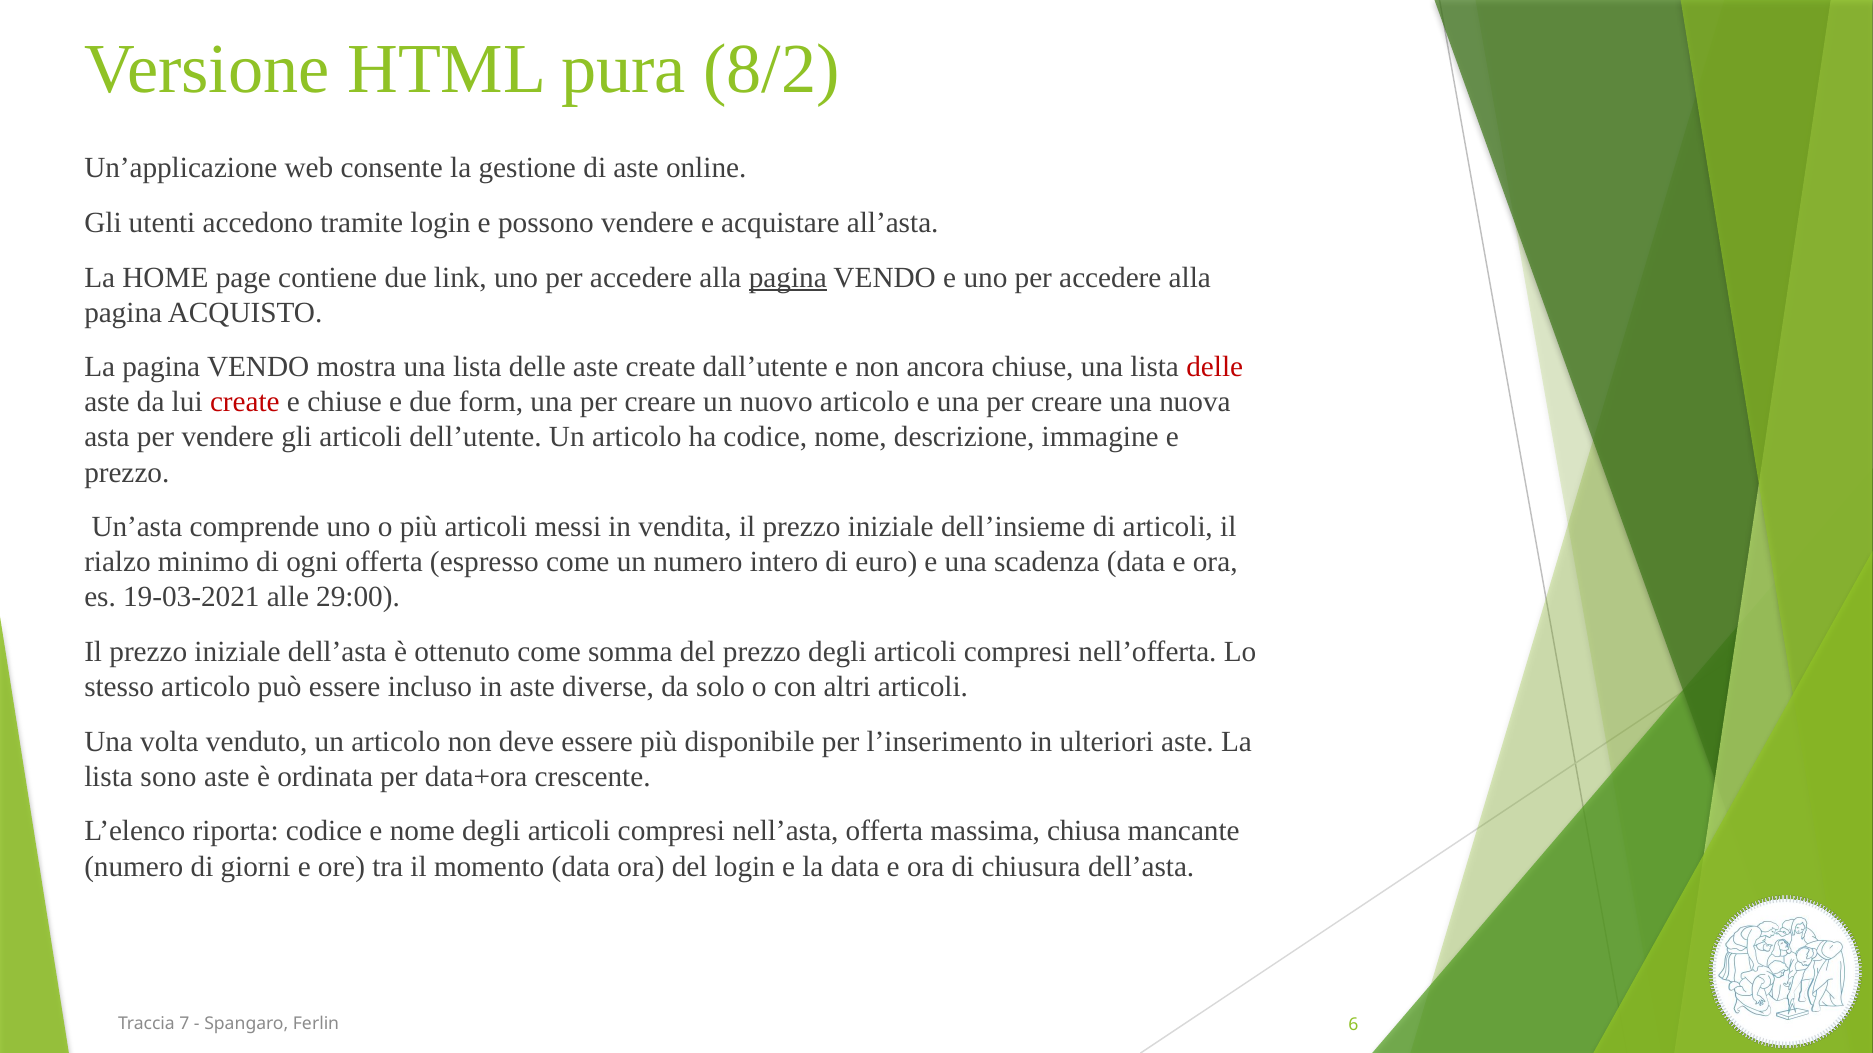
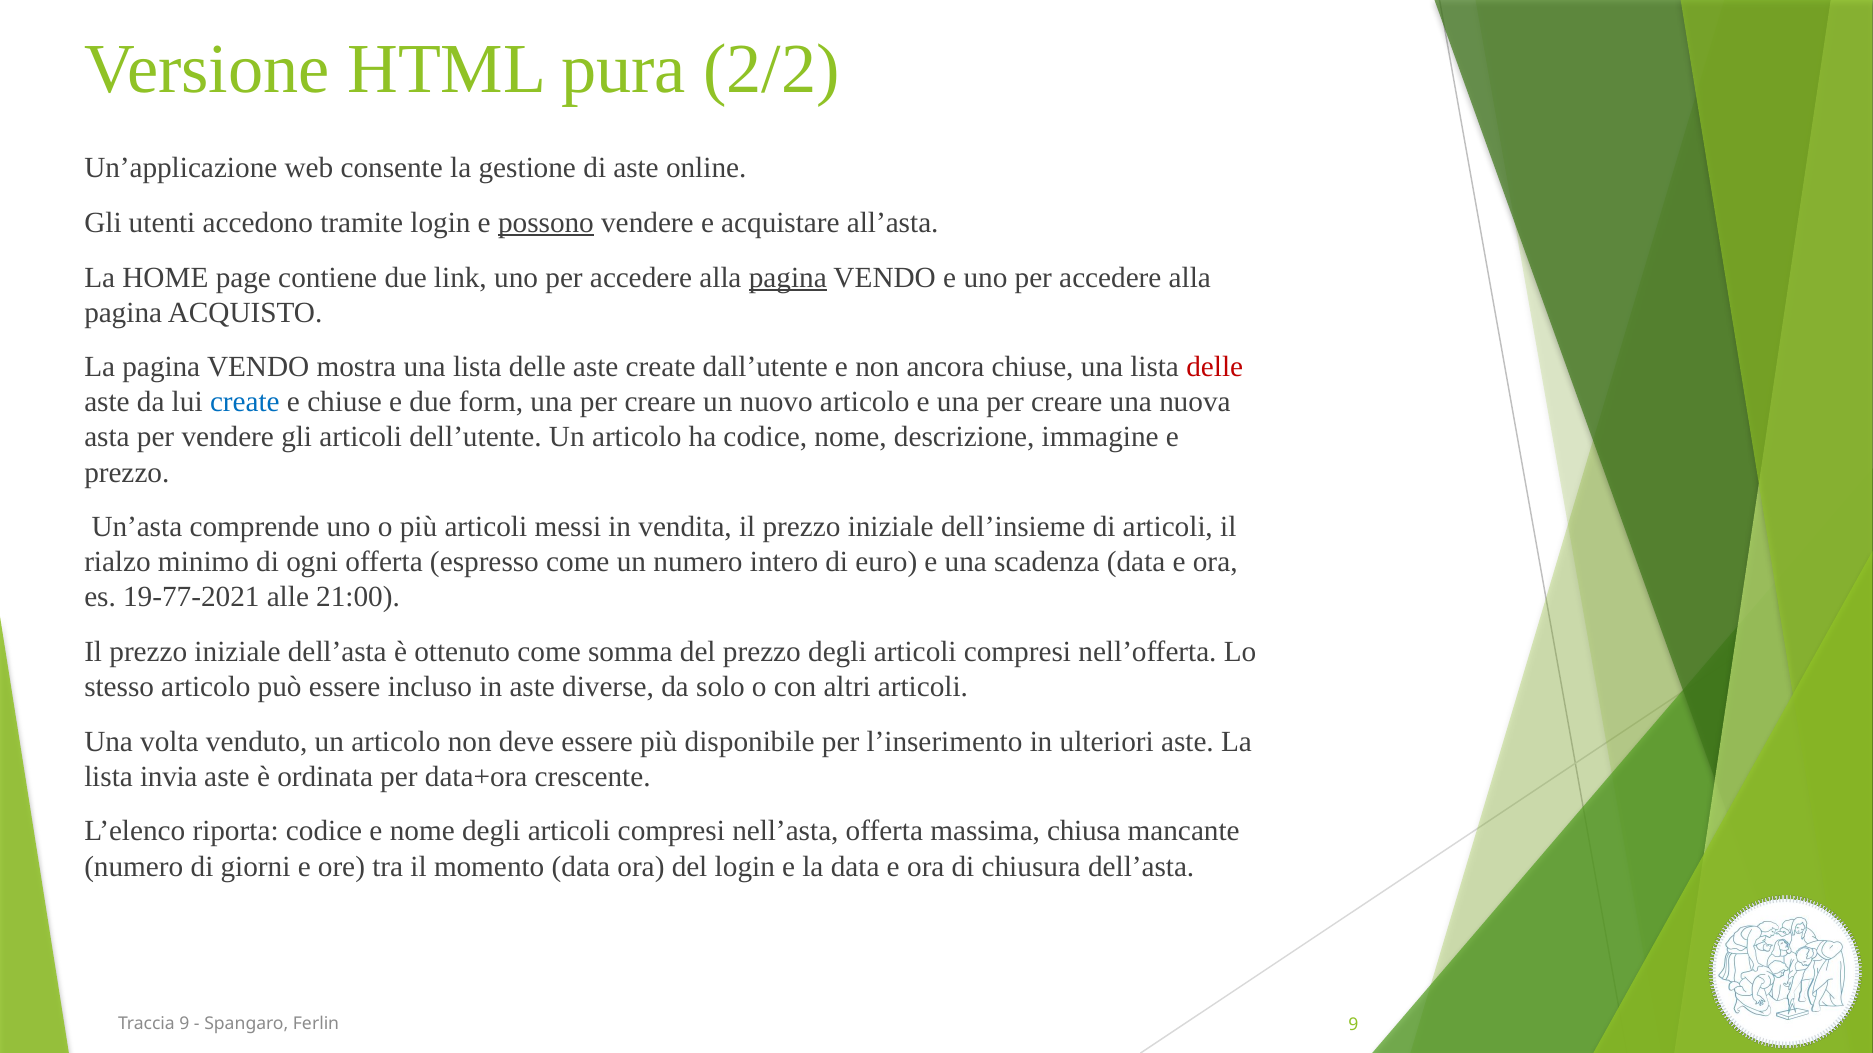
8/2: 8/2 -> 2/2
possono underline: none -> present
create at (245, 402) colour: red -> blue
19-03-2021: 19-03-2021 -> 19-77-2021
29:00: 29:00 -> 21:00
sono: sono -> invia
Traccia 7: 7 -> 9
Ferlin 6: 6 -> 9
